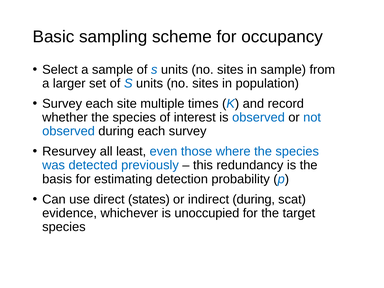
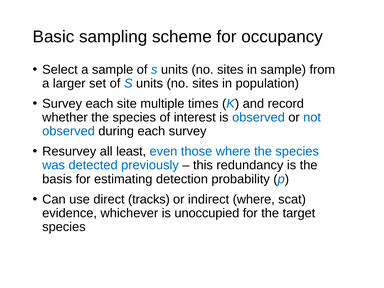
states: states -> tracks
indirect during: during -> where
